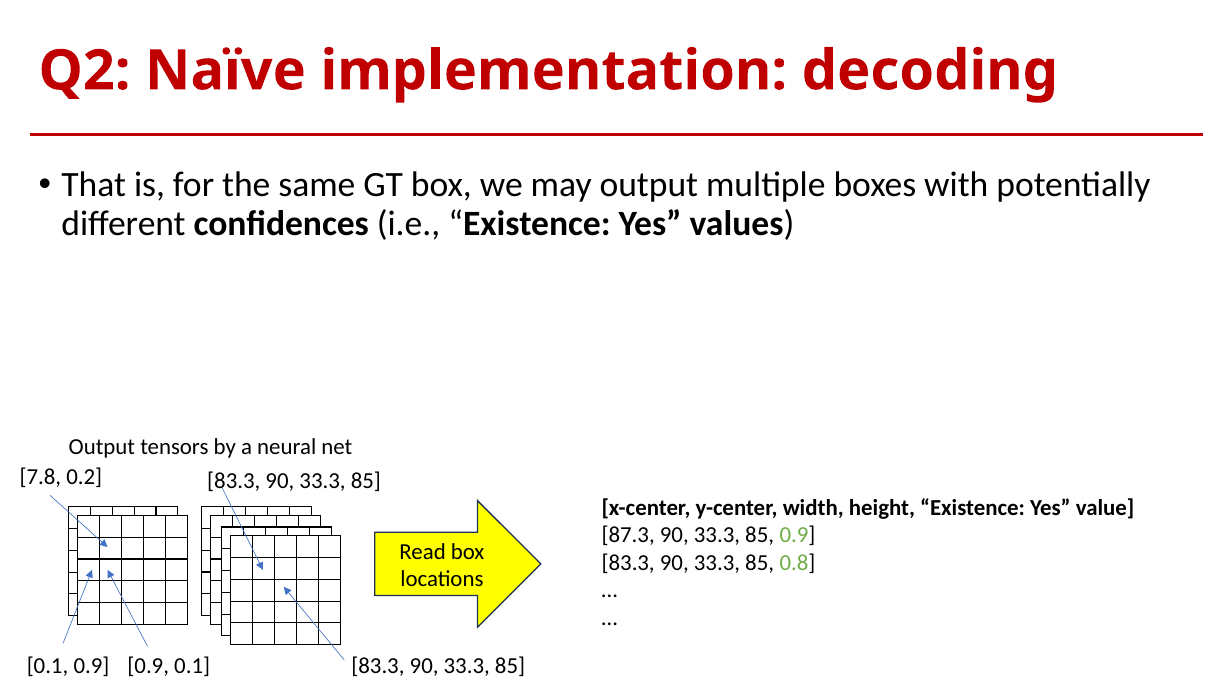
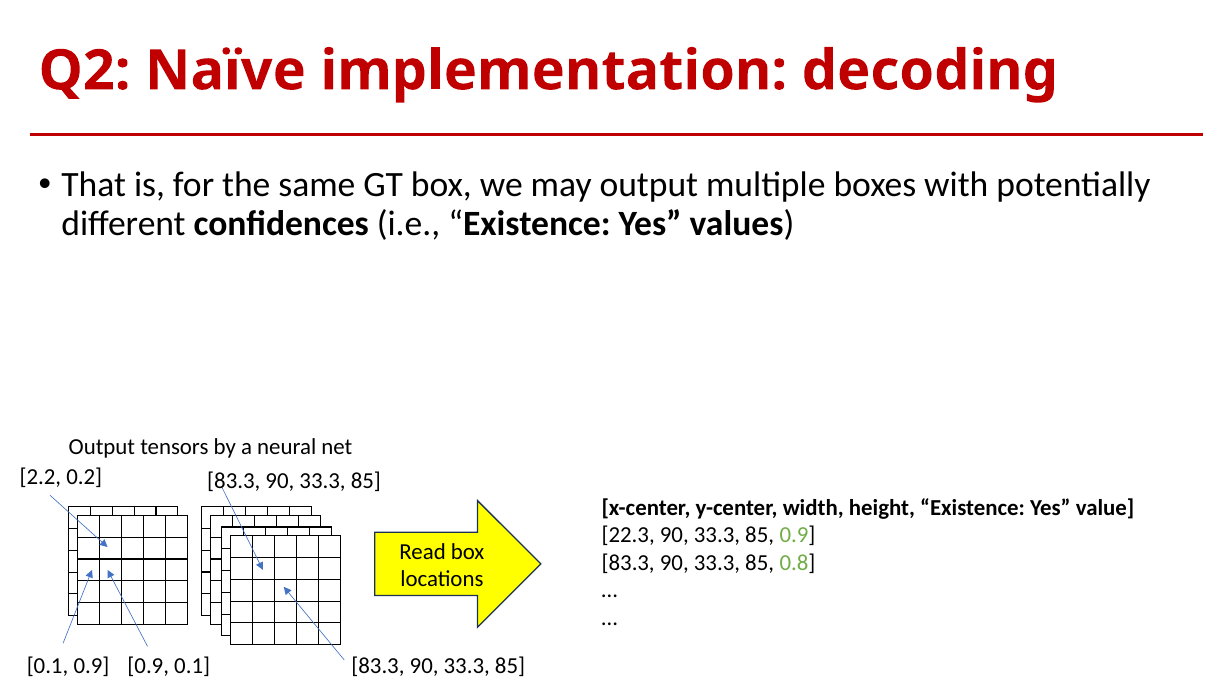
7.8: 7.8 -> 2.2
87.3: 87.3 -> 22.3
